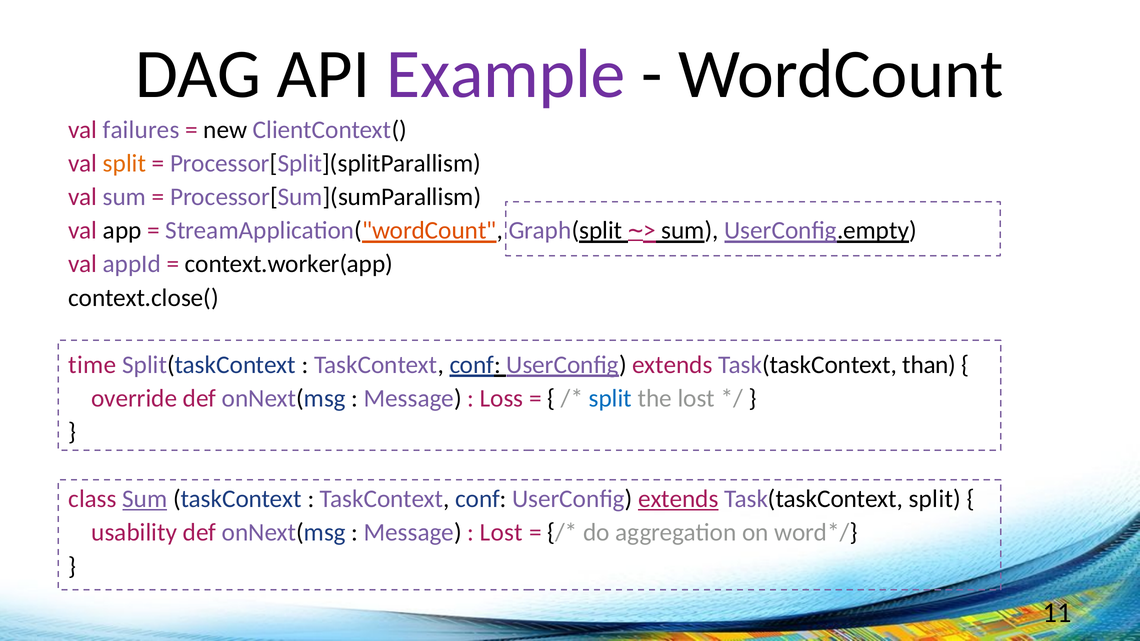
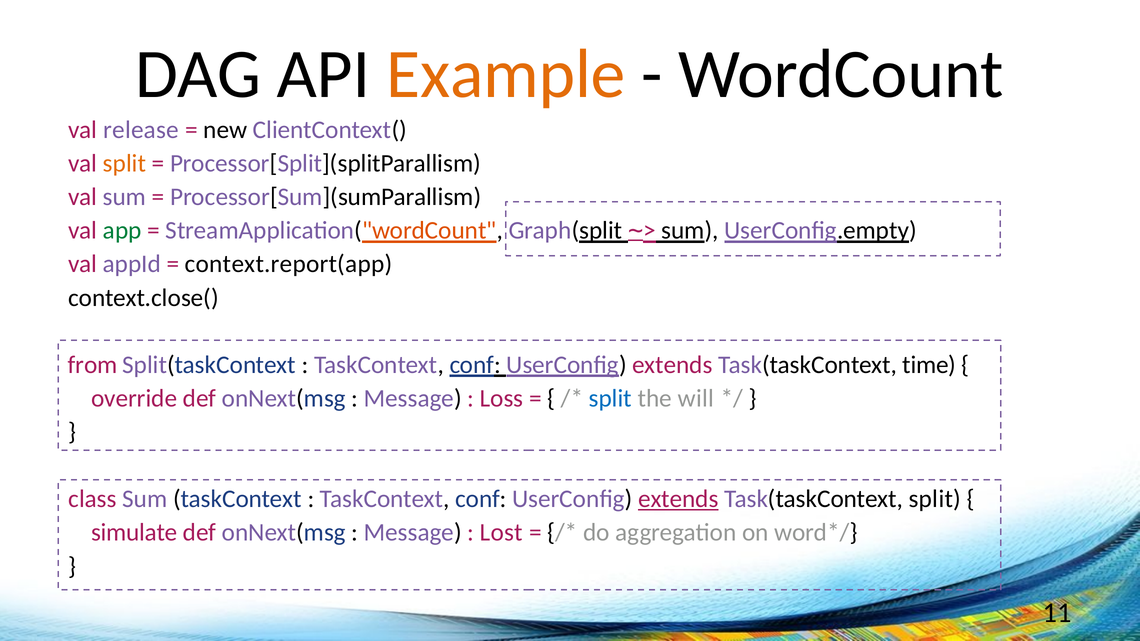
Example colour: purple -> orange
failures: failures -> release
app colour: black -> green
context.worker(app: context.worker(app -> context.report(app
time: time -> from
than: than -> time
the lost: lost -> will
Sum at (145, 499) underline: present -> none
usability: usability -> simulate
